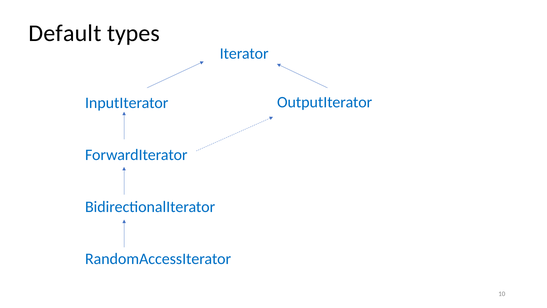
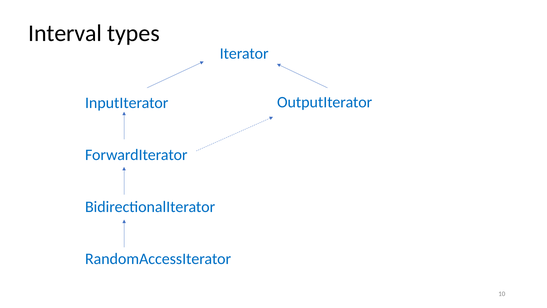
Default: Default -> Interval
